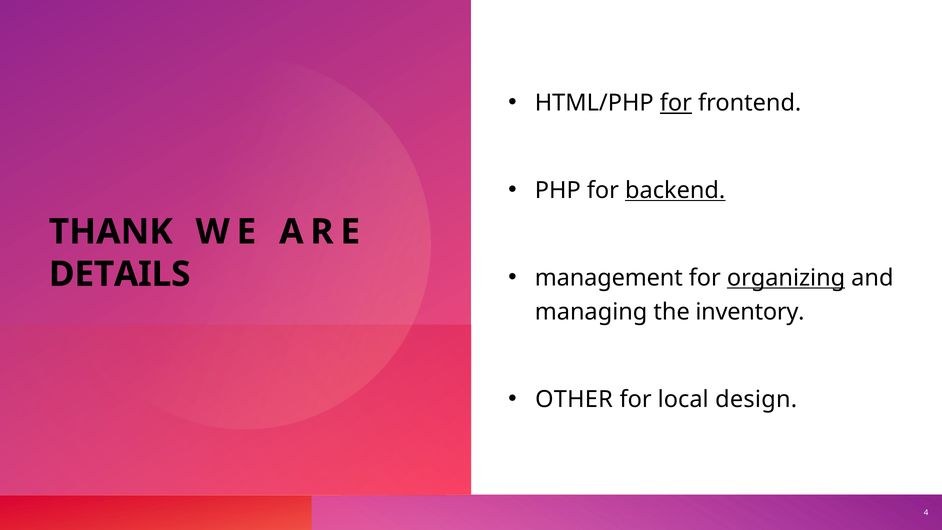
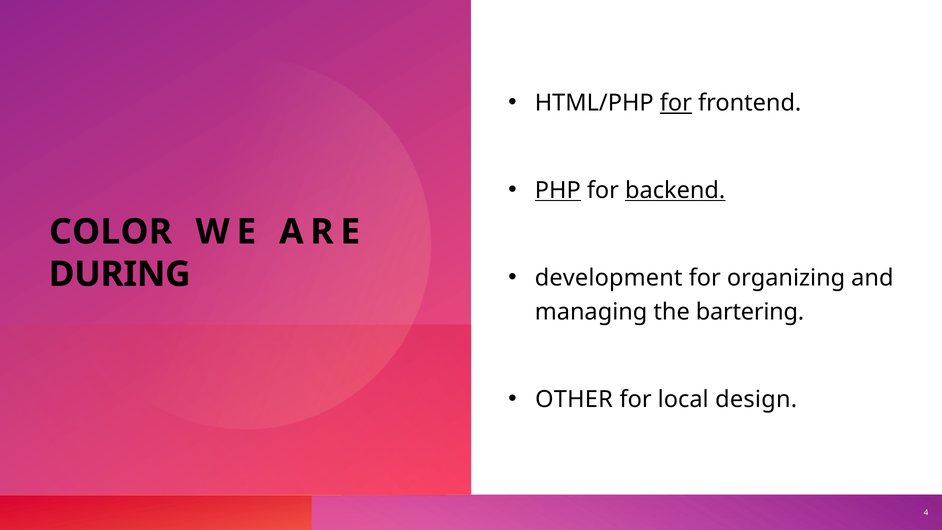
PHP underline: none -> present
THANK: THANK -> COLOR
management: management -> development
organizing underline: present -> none
DETAILS: DETAILS -> DURING
inventory: inventory -> bartering
